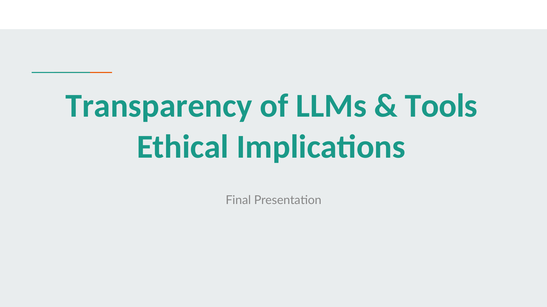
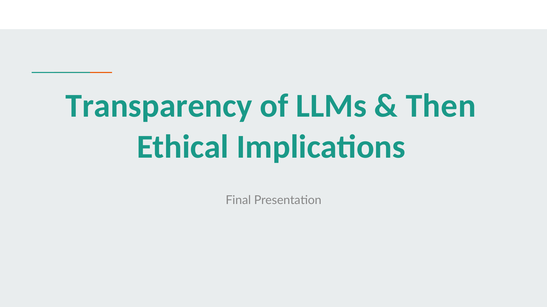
Tools: Tools -> Then
